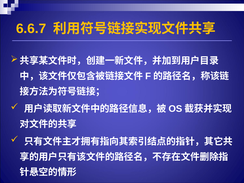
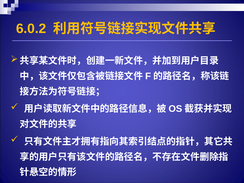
6.6.7: 6.6.7 -> 6.0.2
